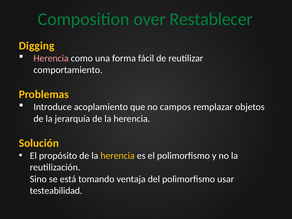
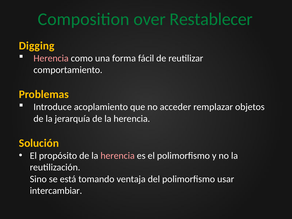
campos: campos -> acceder
herencia at (118, 156) colour: yellow -> pink
testeabilidad: testeabilidad -> intercambiar
